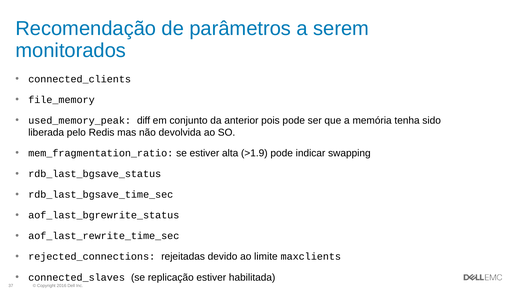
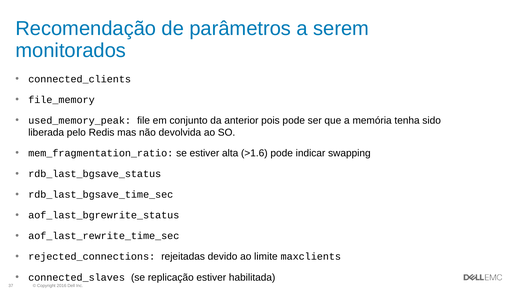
diff: diff -> file
>1.9: >1.9 -> >1.6
